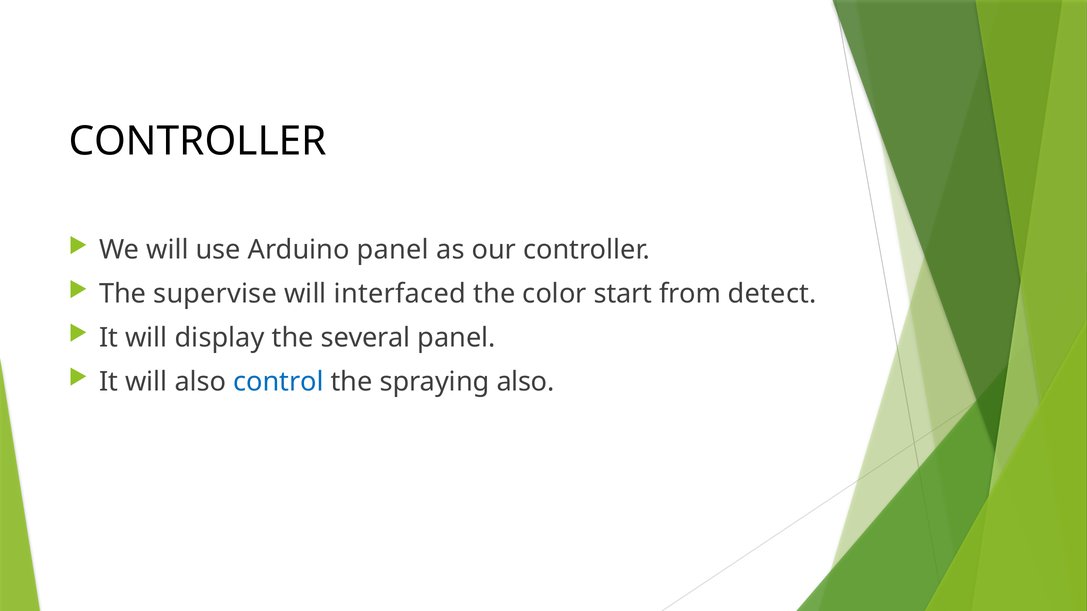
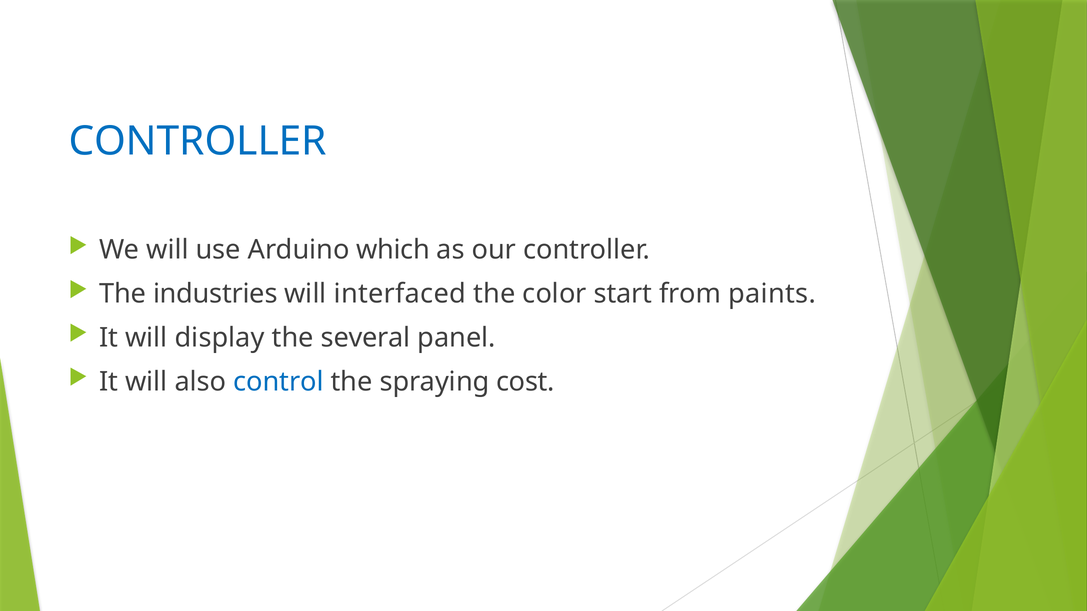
CONTROLLER at (198, 141) colour: black -> blue
Arduino panel: panel -> which
supervise: supervise -> industries
detect: detect -> paints
spraying also: also -> cost
